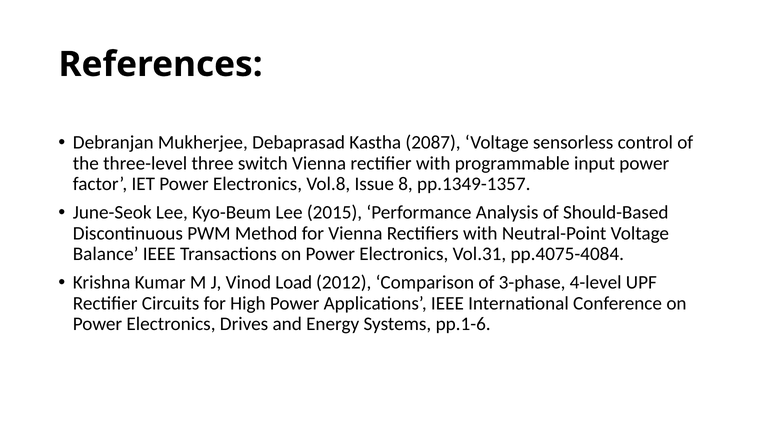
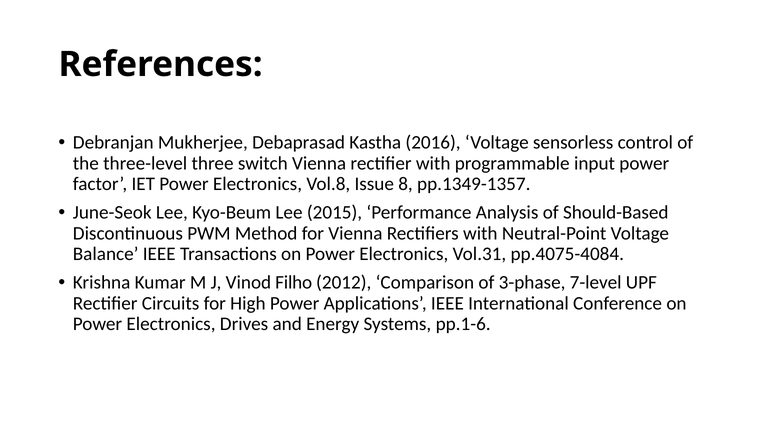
2087: 2087 -> 2016
Load: Load -> Filho
4-level: 4-level -> 7-level
